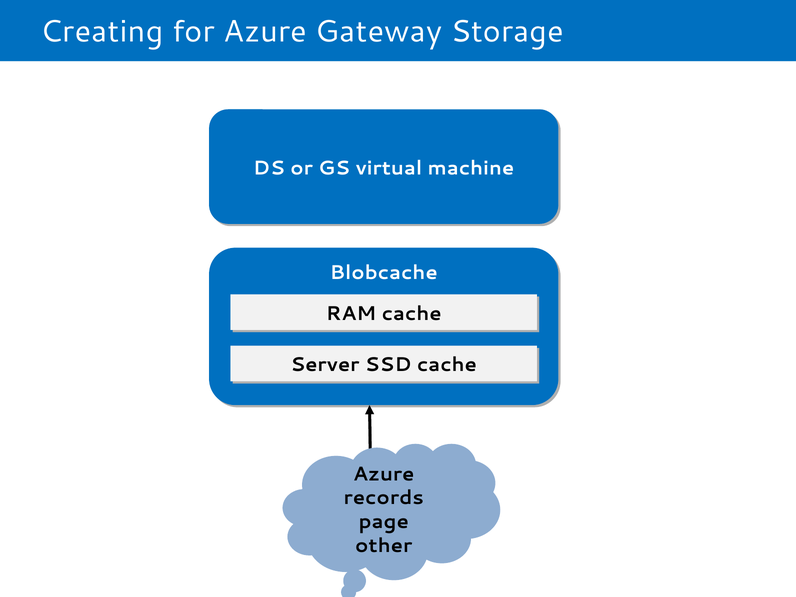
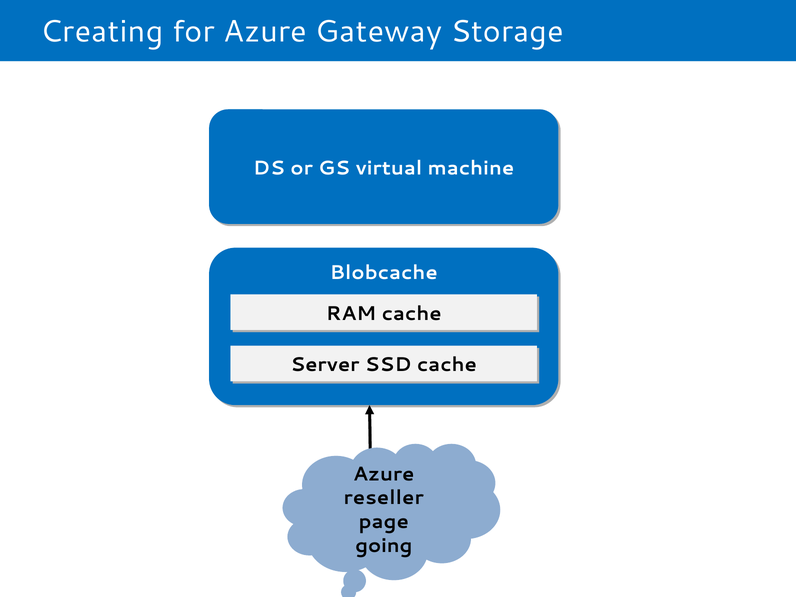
records: records -> reseller
other: other -> going
